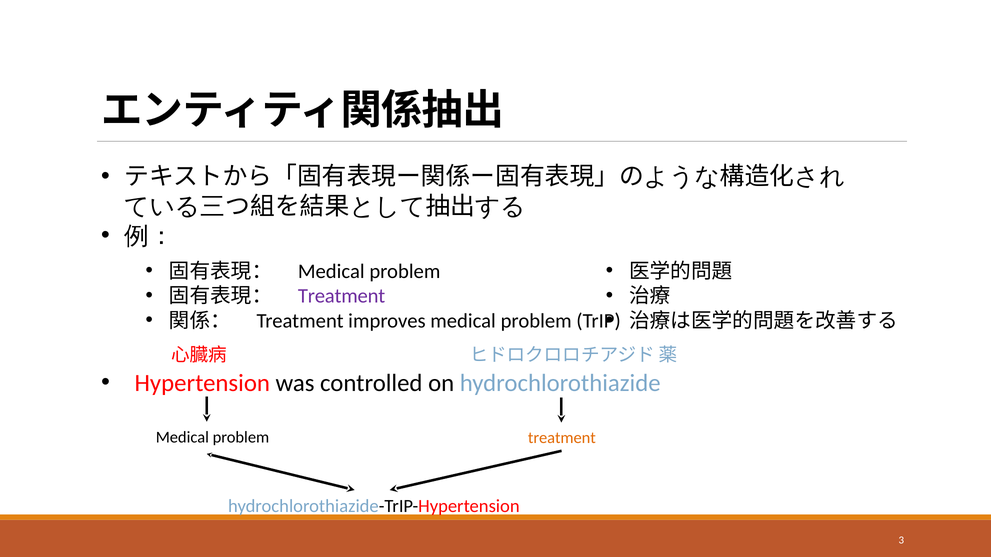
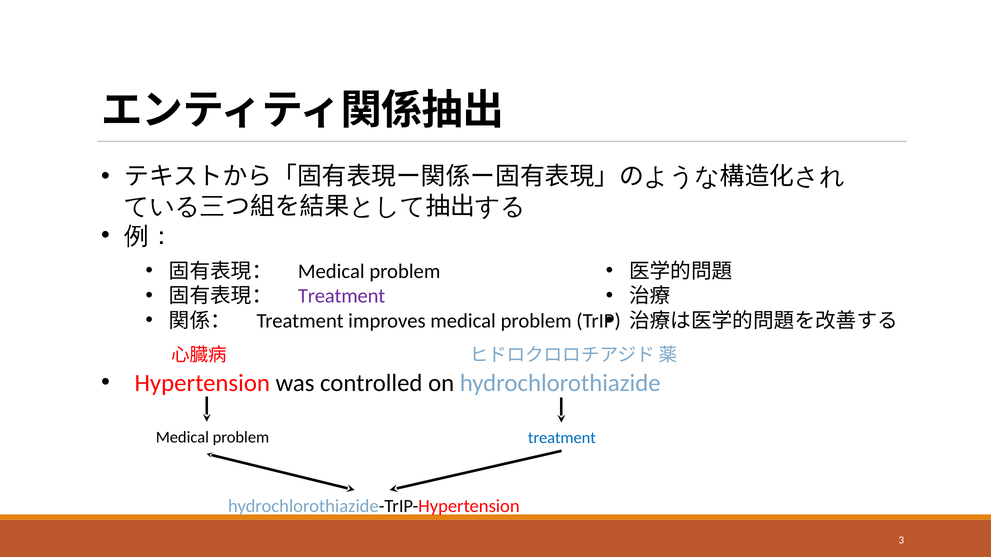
treatment at (562, 438) colour: orange -> blue
